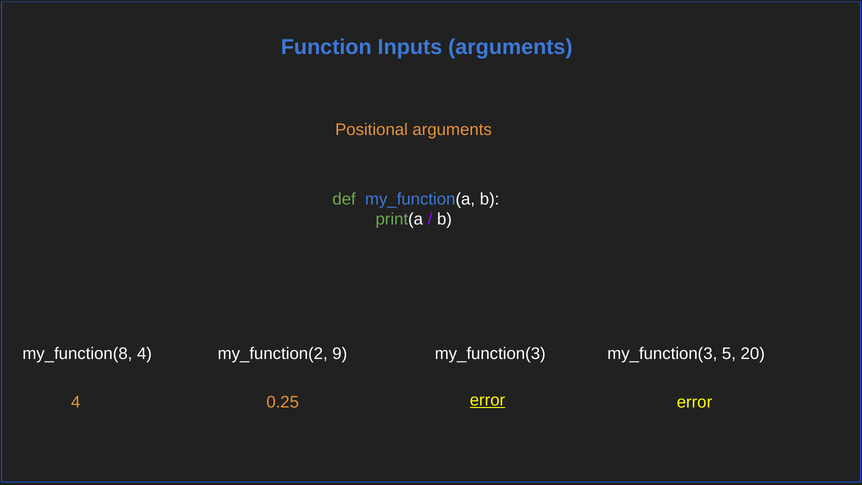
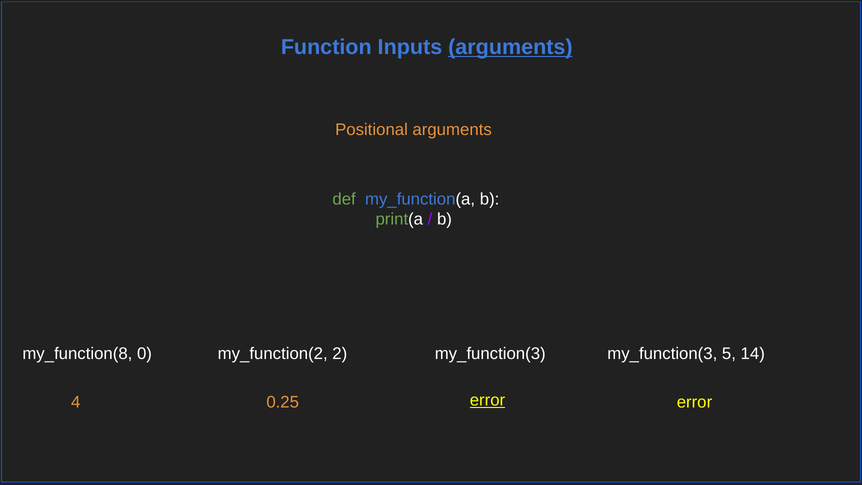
arguments at (510, 47) underline: none -> present
my_function(8 4: 4 -> 0
9: 9 -> 2
20: 20 -> 14
